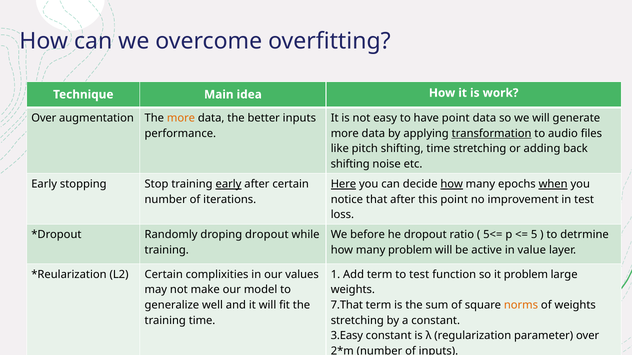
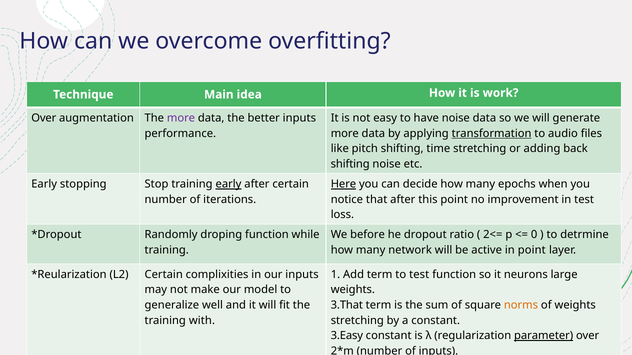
more at (181, 118) colour: orange -> purple
have point: point -> noise
how at (452, 184) underline: present -> none
when underline: present -> none
droping dropout: dropout -> function
5<=: 5<= -> 2<=
5: 5 -> 0
many problem: problem -> network
in value: value -> point
our values: values -> inputs
it problem: problem -> neurons
7.That: 7.That -> 3.That
training time: time -> with
parameter underline: none -> present
